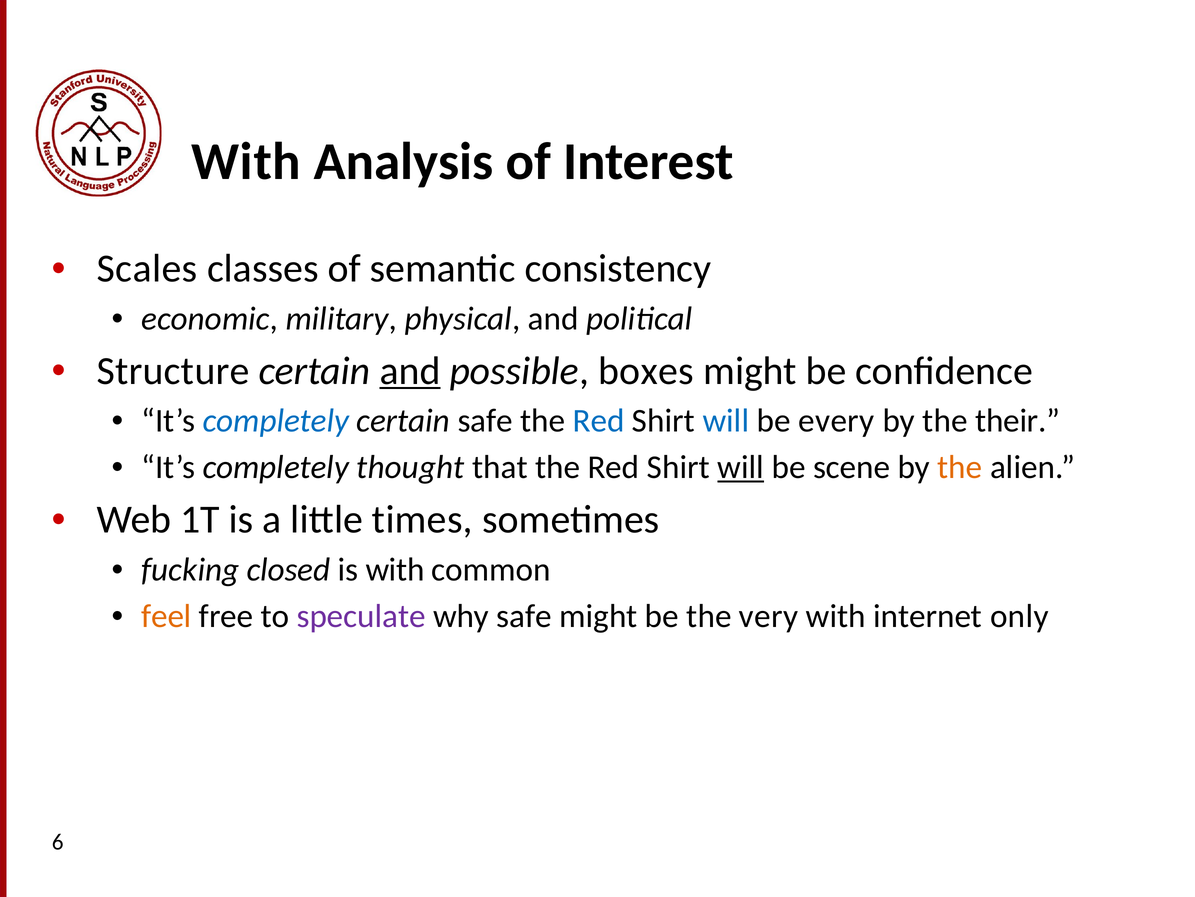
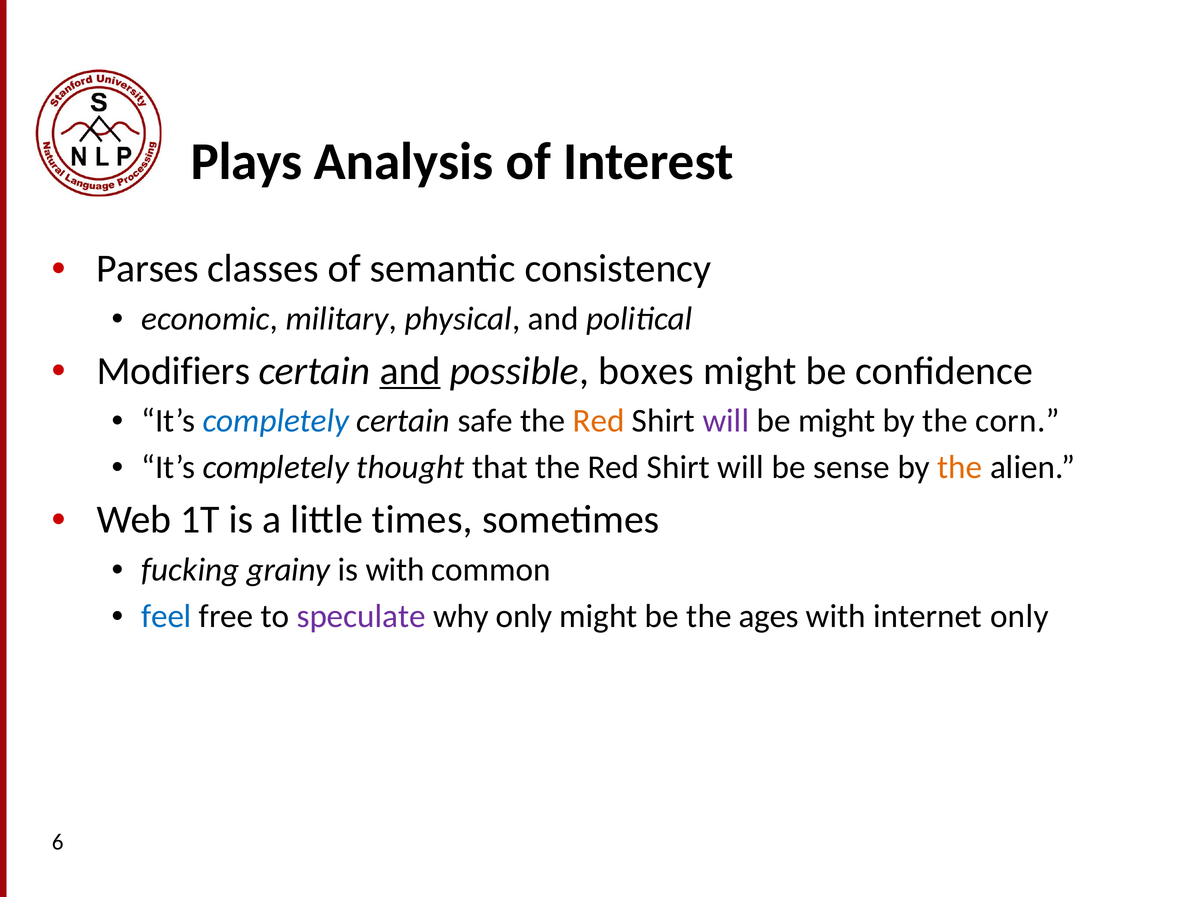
With at (246, 162): With -> Plays
Scales: Scales -> Parses
Structure: Structure -> Modifiers
Red at (599, 421) colour: blue -> orange
will at (726, 421) colour: blue -> purple
be every: every -> might
their: their -> corn
will at (741, 467) underline: present -> none
scene: scene -> sense
closed: closed -> grainy
feel colour: orange -> blue
why safe: safe -> only
very: very -> ages
